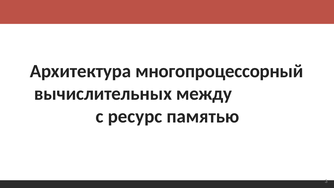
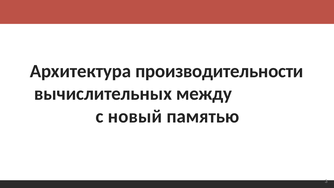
многопроцессорный: многопроцессорный -> производительности
ресурс: ресурс -> новый
